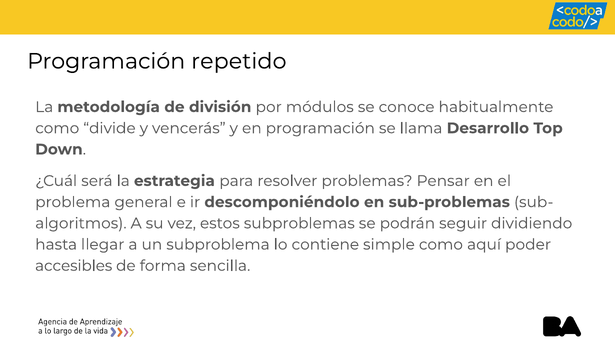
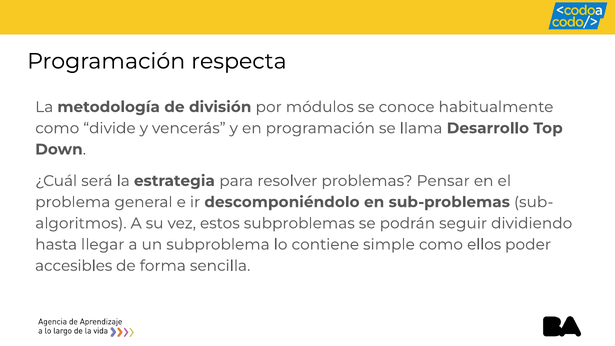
repetido: repetido -> respecta
aquí: aquí -> ellos
